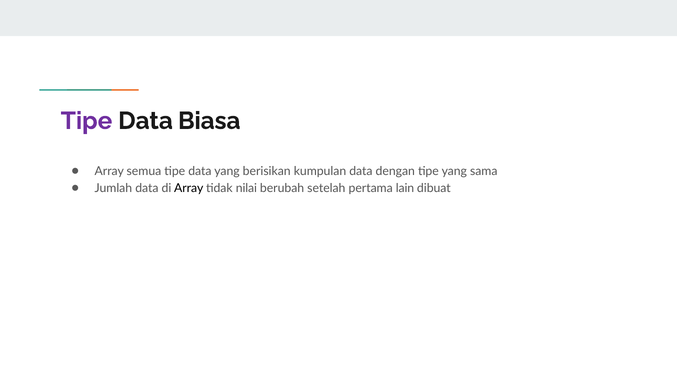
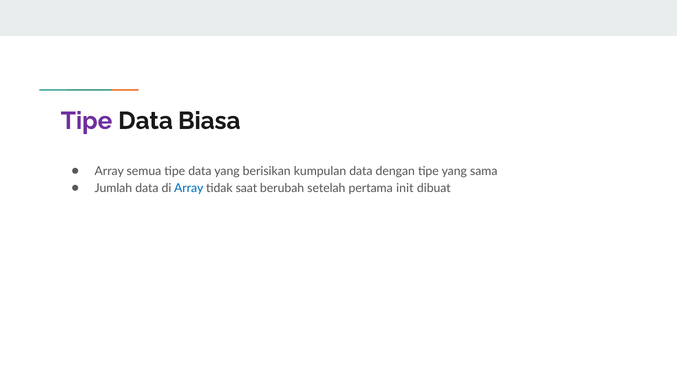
Array at (189, 188) colour: black -> blue
nilai: nilai -> saat
lain: lain -> init
